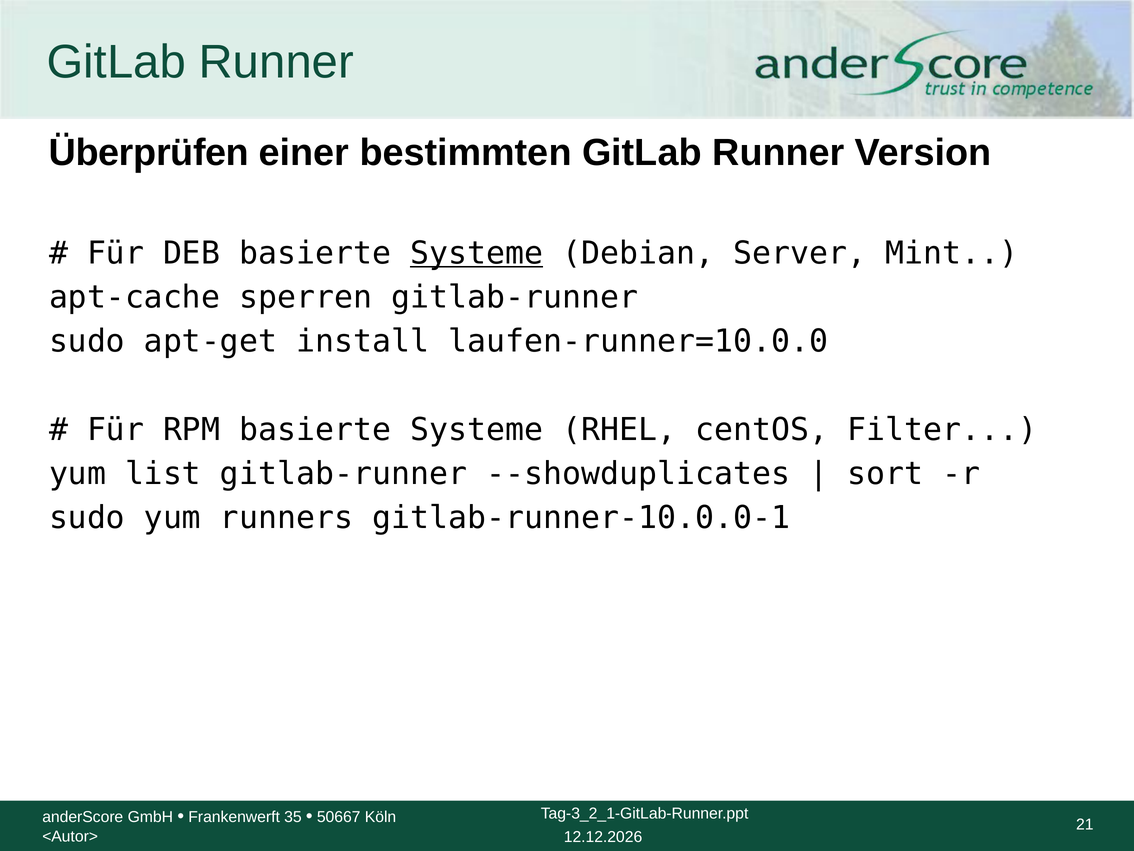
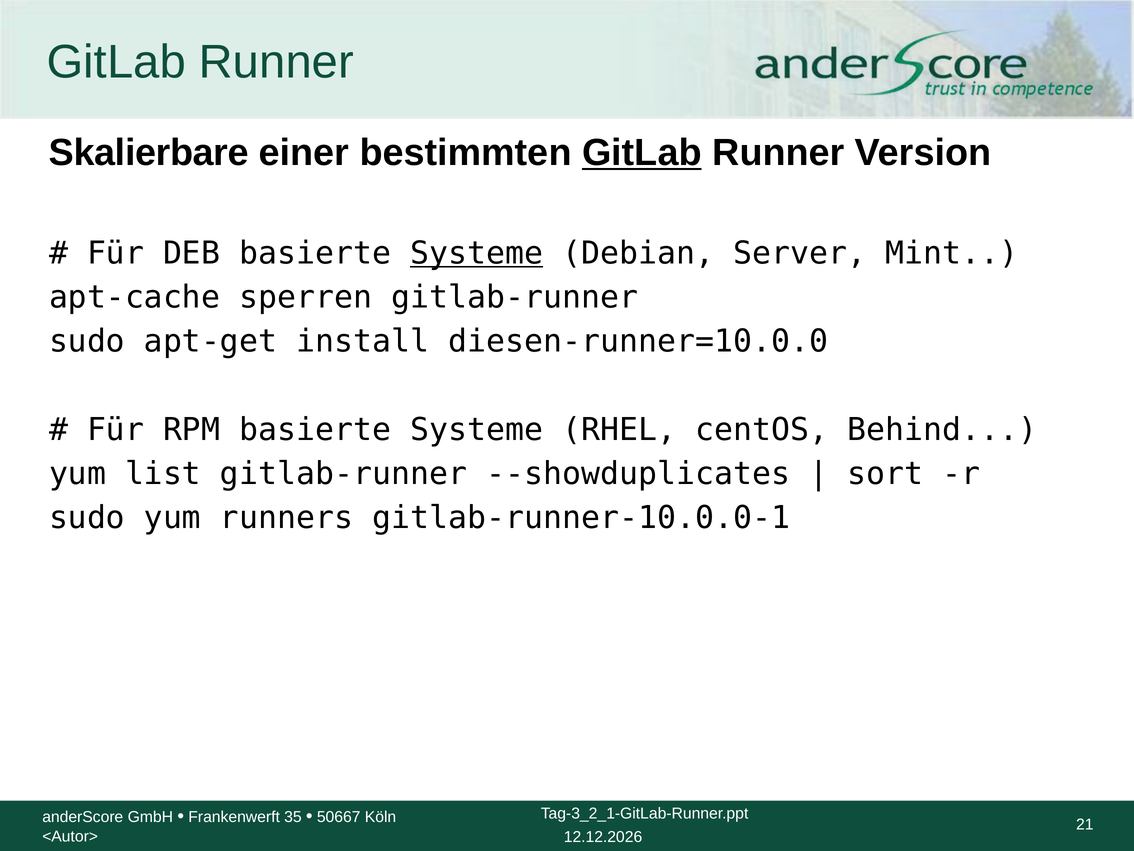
Überprüfen: Überprüfen -> Skalierbare
GitLab at (642, 153) underline: none -> present
laufen-runner=10.0.0: laufen-runner=10.0.0 -> diesen-runner=10.0.0
Filter: Filter -> Behind
